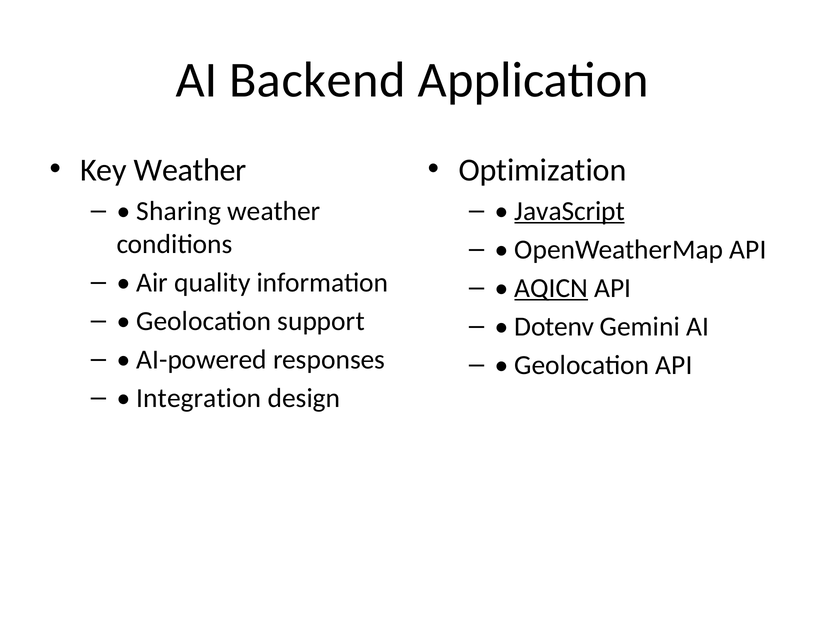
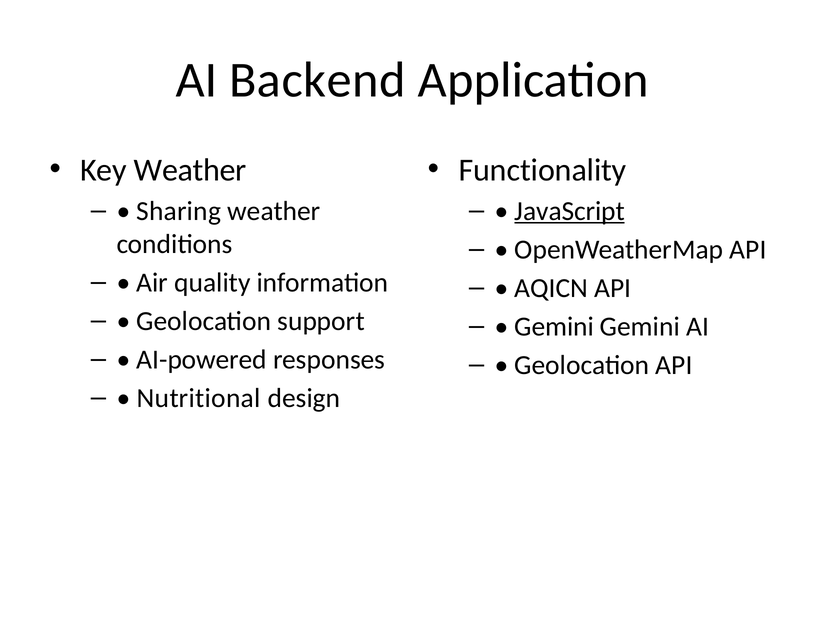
Optimization: Optimization -> Functionality
AQICN underline: present -> none
Dotenv at (554, 326): Dotenv -> Gemini
Integration: Integration -> Nutritional
